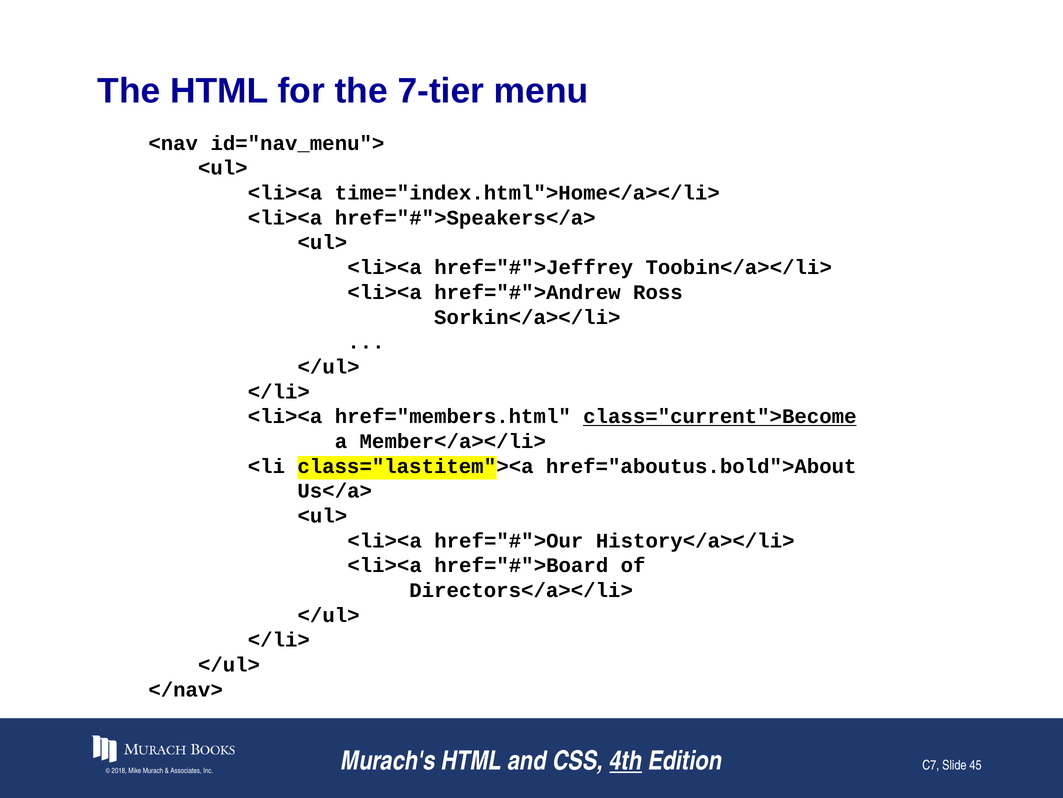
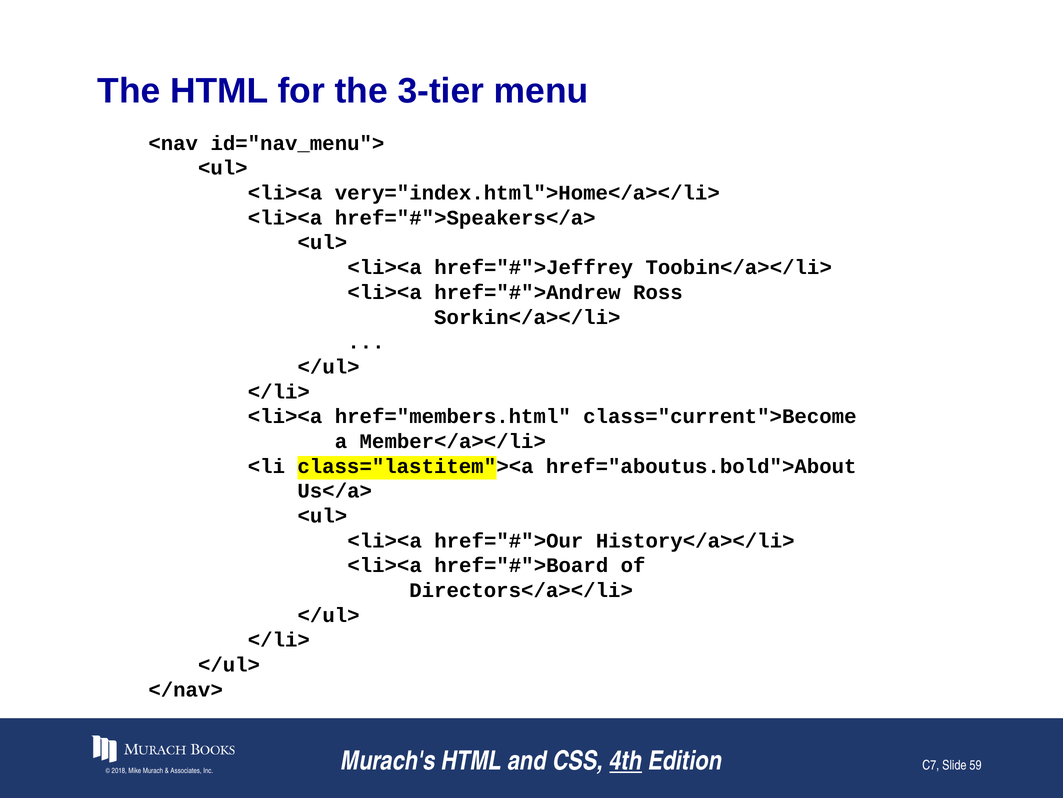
7-tier: 7-tier -> 3-tier
time="index.html">Home</a></li>: time="index.html">Home</a></li> -> very="index.html">Home</a></li>
class="current">Become underline: present -> none
45: 45 -> 59
